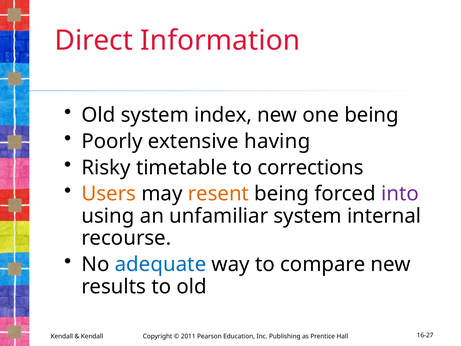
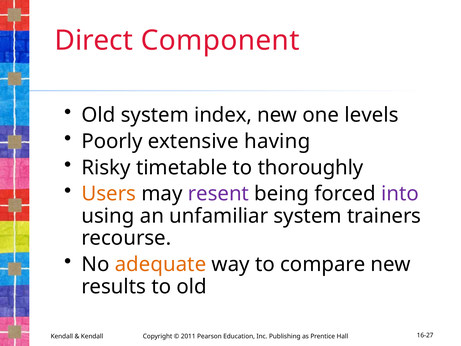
Information: Information -> Component
one being: being -> levels
corrections: corrections -> thoroughly
resent colour: orange -> purple
internal: internal -> trainers
adequate colour: blue -> orange
